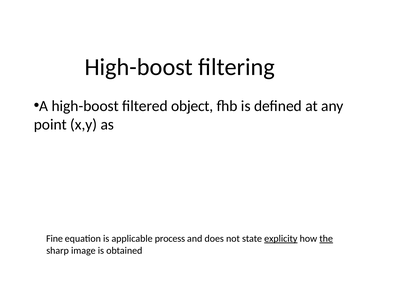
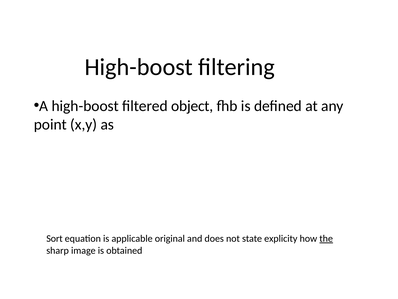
Fine: Fine -> Sort
process: process -> original
explicity underline: present -> none
